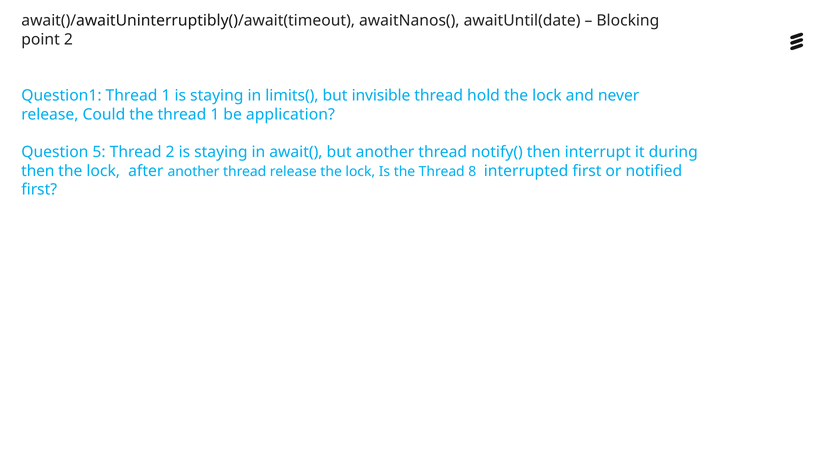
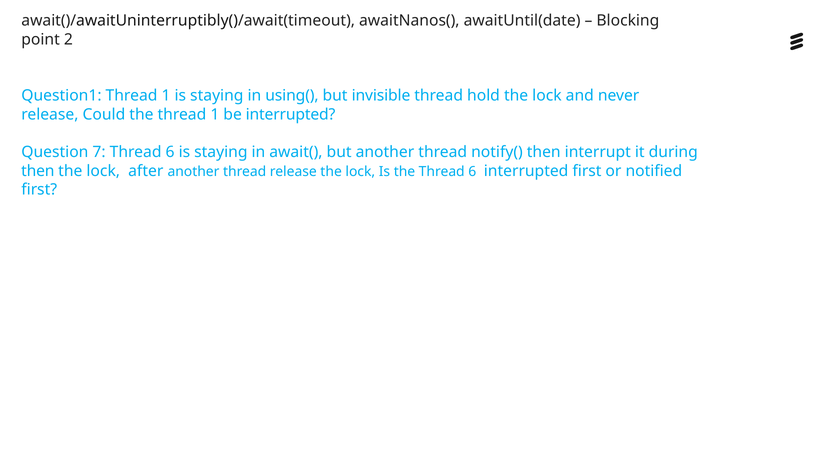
limits(: limits( -> using(
be application: application -> interrupted
5: 5 -> 7
2 at (170, 152): 2 -> 6
the Thread 8: 8 -> 6
